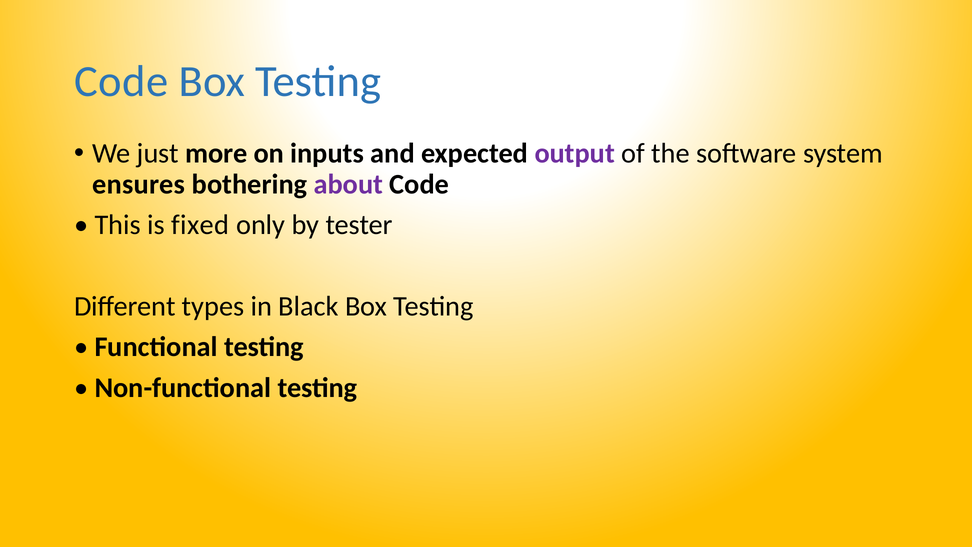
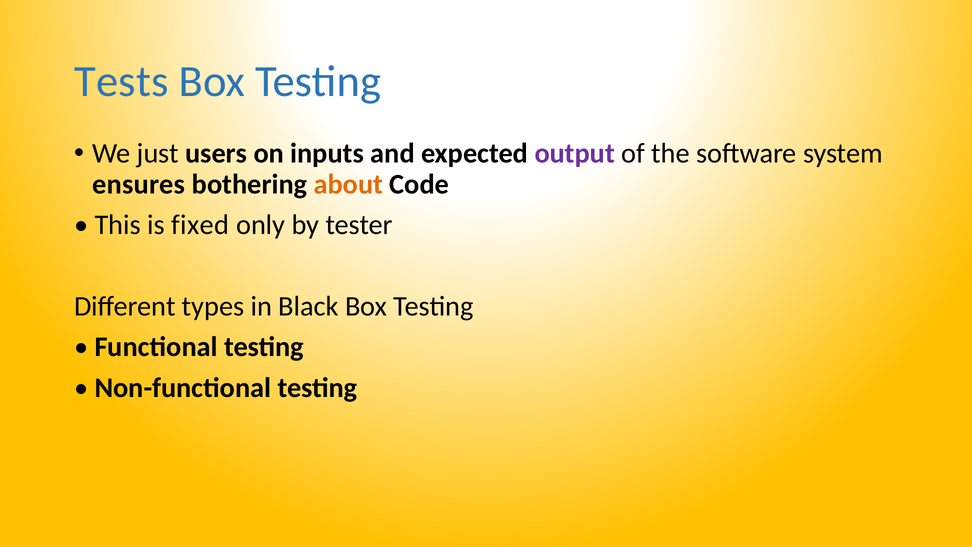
Code at (121, 82): Code -> Tests
more: more -> users
about colour: purple -> orange
